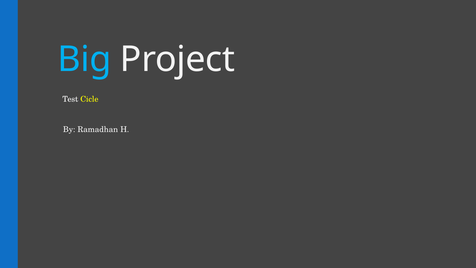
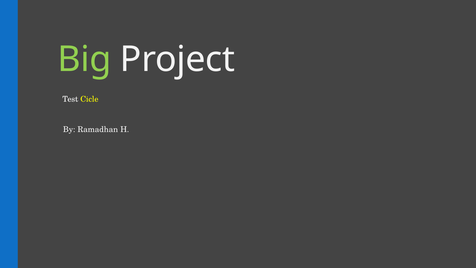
Big colour: light blue -> light green
